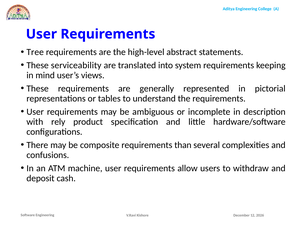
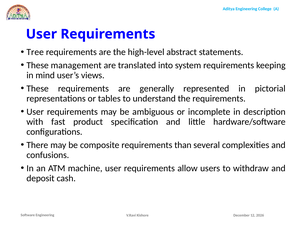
serviceability: serviceability -> management
rely: rely -> fast
